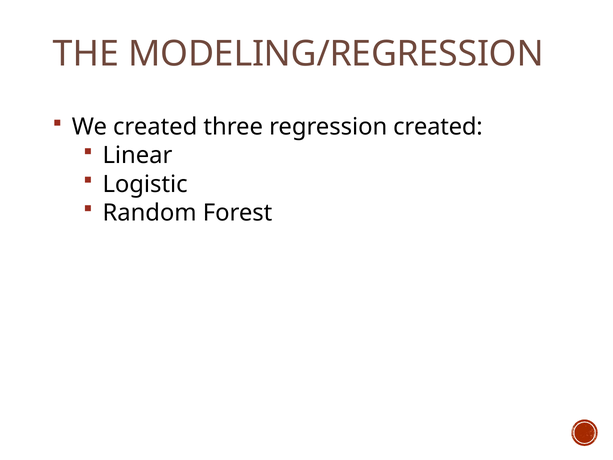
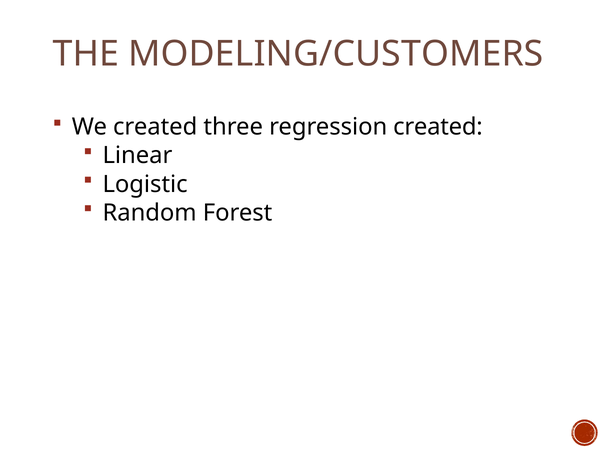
MODELING/REGRESSION: MODELING/REGRESSION -> MODELING/CUSTOMERS
